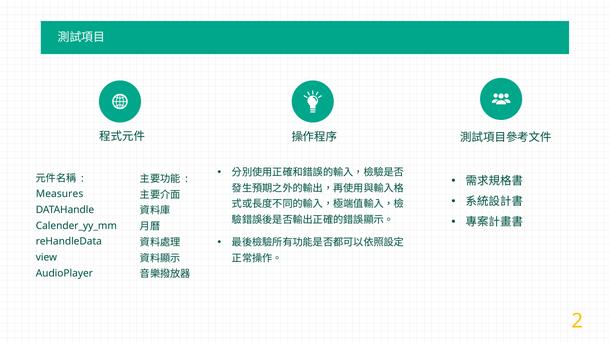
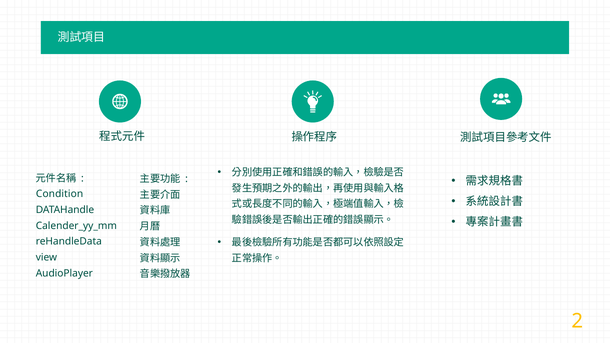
Measures: Measures -> Condition
